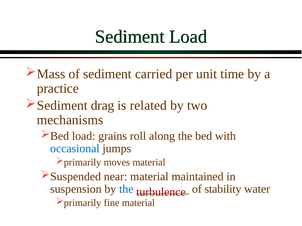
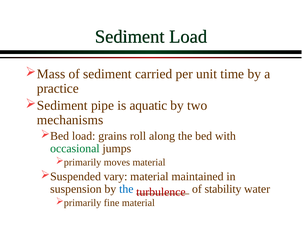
drag: drag -> pipe
related: related -> aquatic
occasional colour: blue -> green
near: near -> vary
